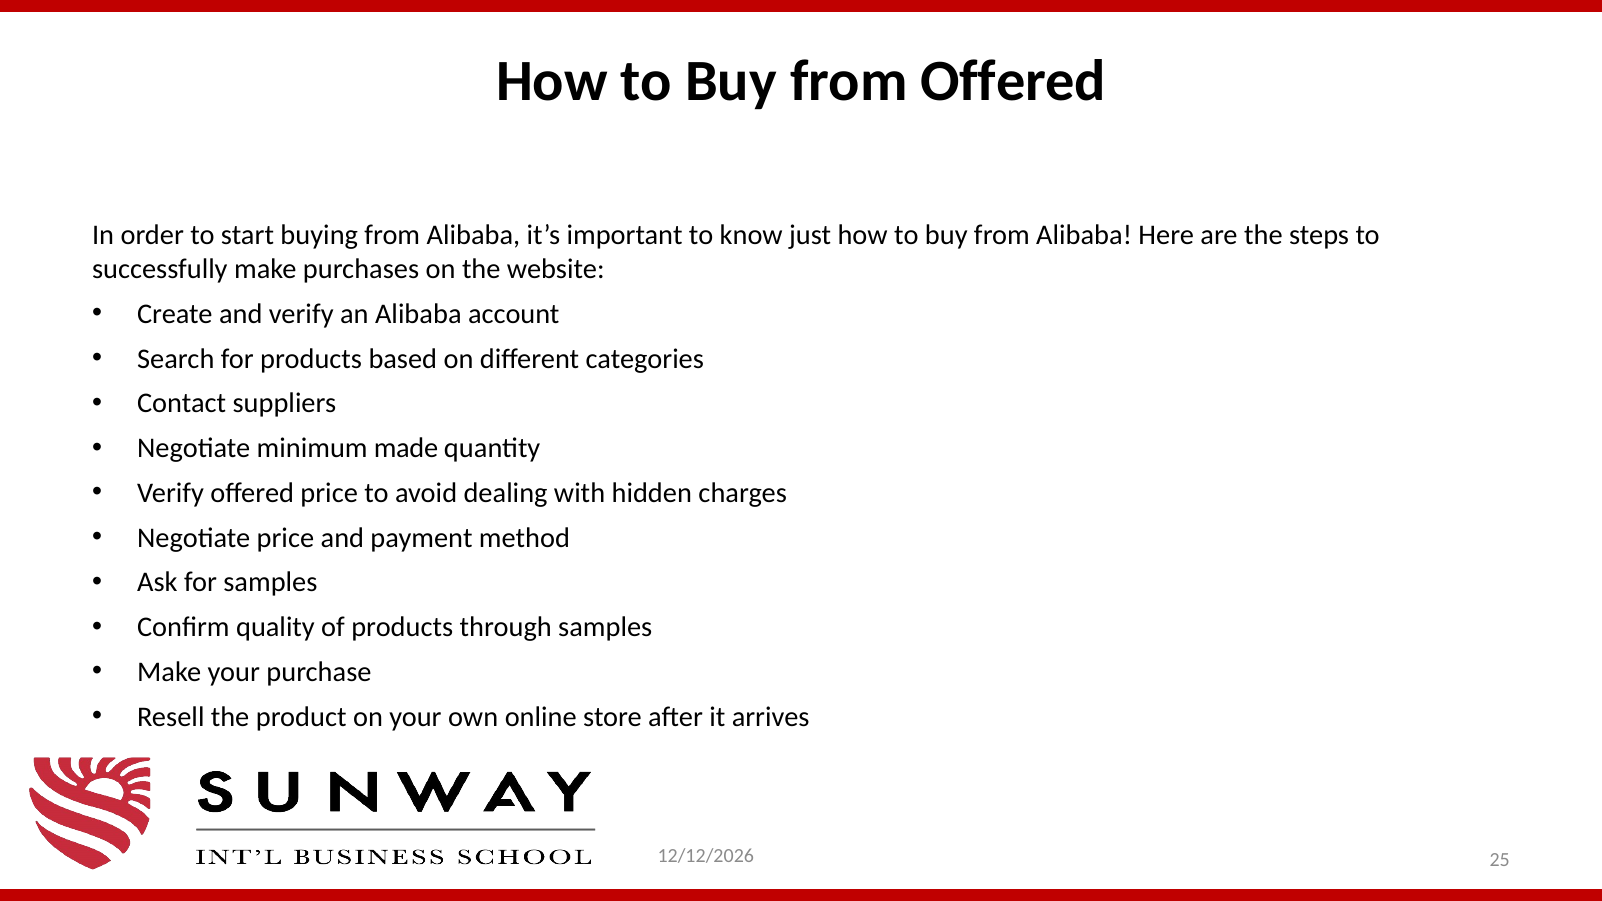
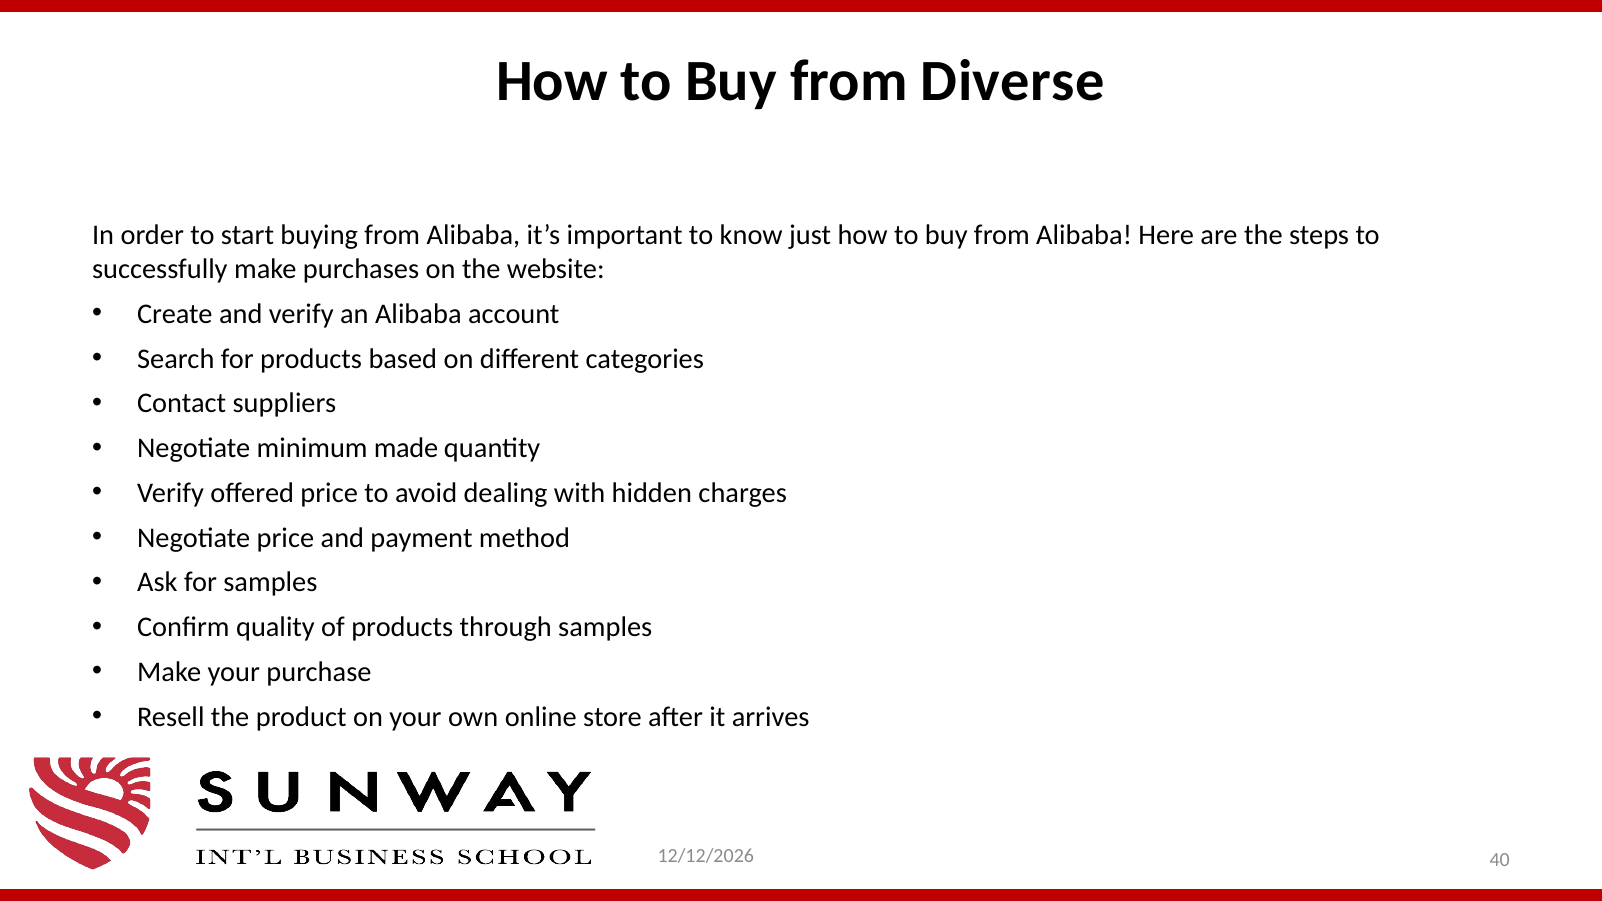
from Offered: Offered -> Diverse
25: 25 -> 40
